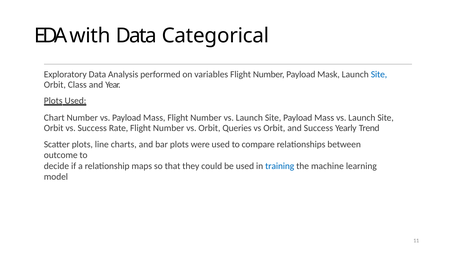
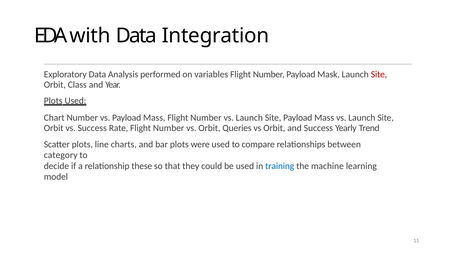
Categorical: Categorical -> Integration
Site at (379, 74) colour: blue -> red
outcome: outcome -> category
maps: maps -> these
